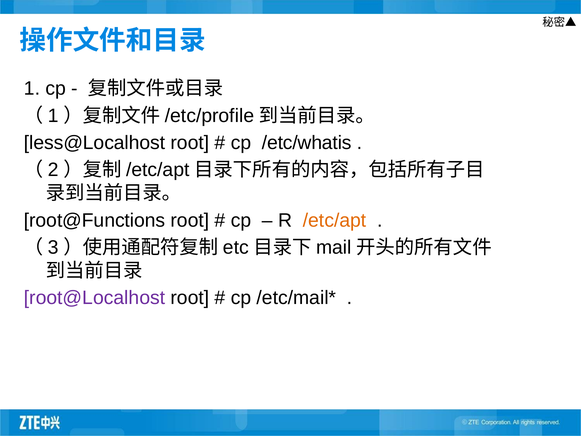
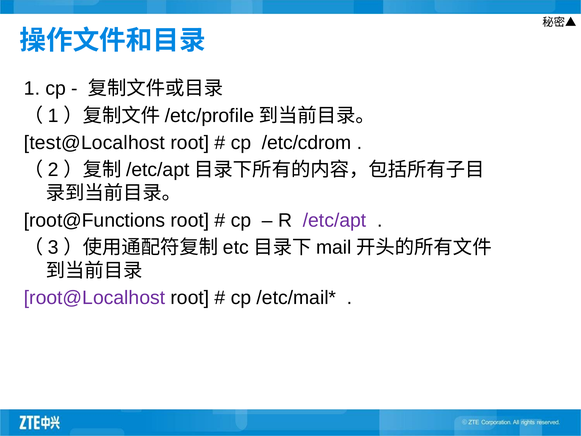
less@Localhost: less@Localhost -> test@Localhost
/etc/whatis: /etc/whatis -> /etc/cdrom
/etc/apt colour: orange -> purple
